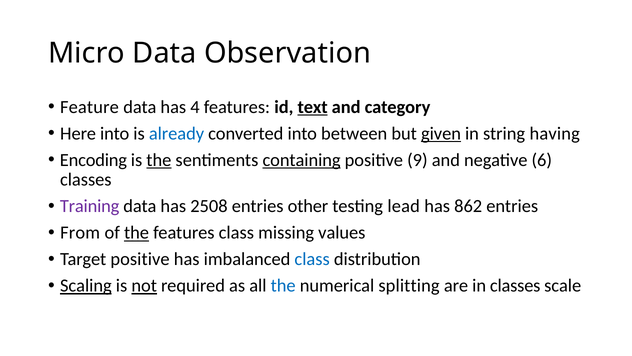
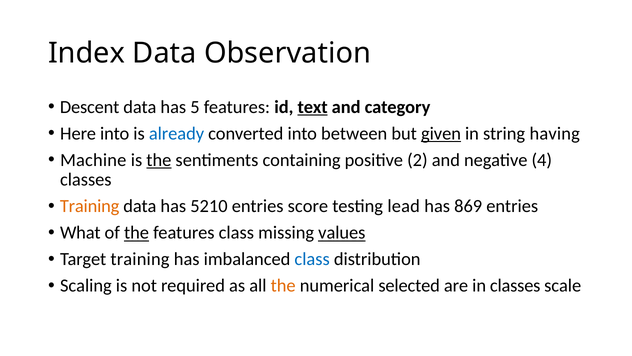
Micro: Micro -> Index
Feature: Feature -> Descent
4: 4 -> 5
Encoding: Encoding -> Machine
containing underline: present -> none
9: 9 -> 2
6: 6 -> 4
Training at (90, 206) colour: purple -> orange
2508: 2508 -> 5210
other: other -> score
862: 862 -> 869
From: From -> What
values underline: none -> present
Target positive: positive -> training
Scaling underline: present -> none
not underline: present -> none
the at (283, 285) colour: blue -> orange
splitting: splitting -> selected
